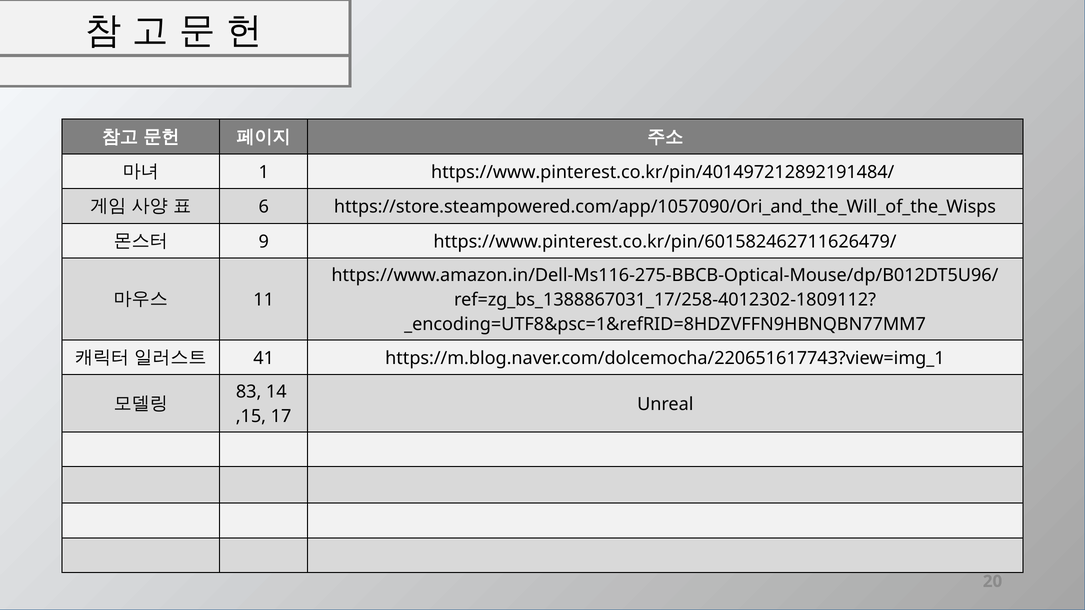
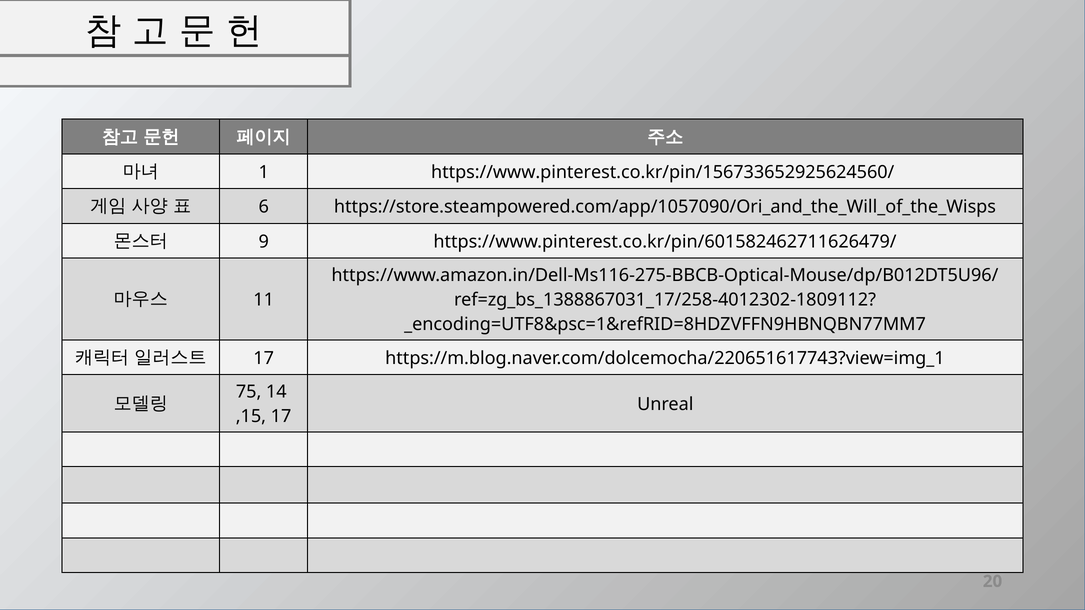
https://www.pinterest.co.kr/pin/401497212892191484/: https://www.pinterest.co.kr/pin/401497212892191484/ -> https://www.pinterest.co.kr/pin/156733652925624560/
41 at (264, 358): 41 -> 17
83: 83 -> 75
